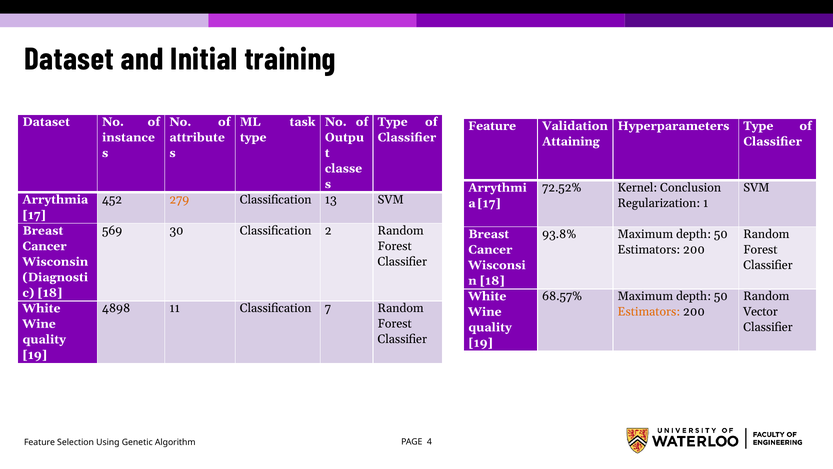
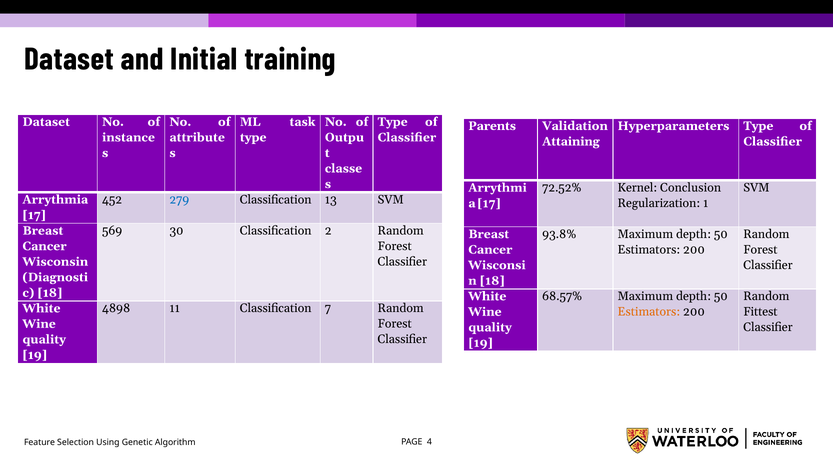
Feature at (492, 126): Feature -> Parents
279 colour: orange -> blue
Vector: Vector -> Fittest
